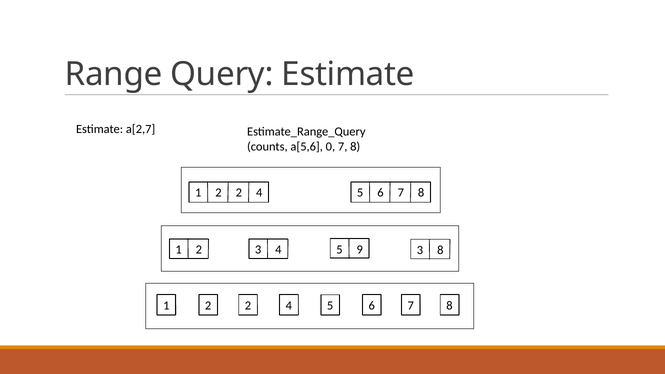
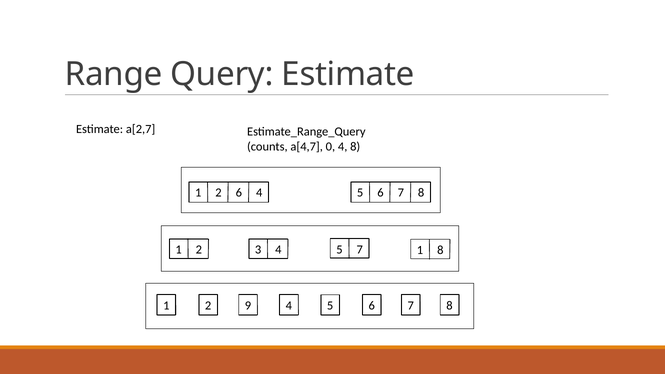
a[5,6: a[5,6 -> a[4,7
0 7: 7 -> 4
1 2 2: 2 -> 6
5 9: 9 -> 7
4 3: 3 -> 1
2 at (248, 306): 2 -> 9
